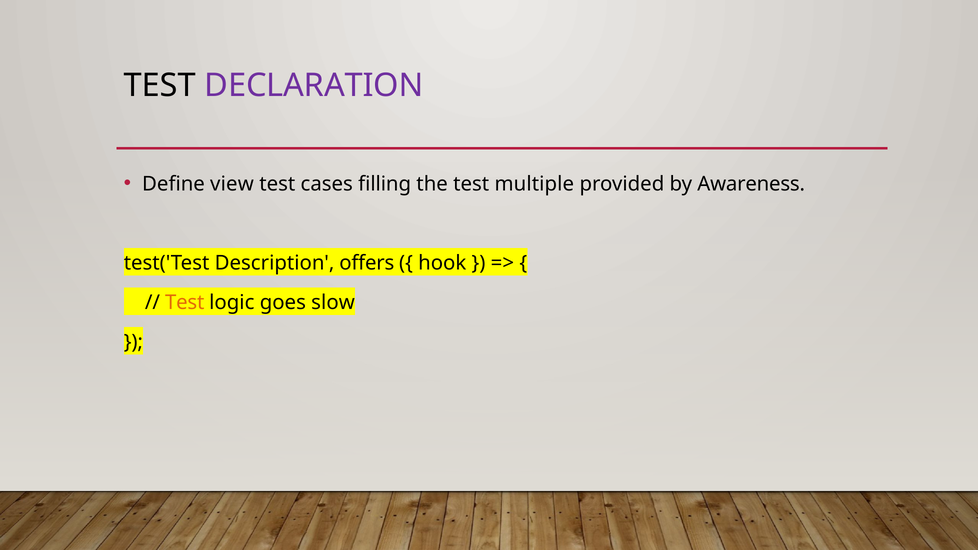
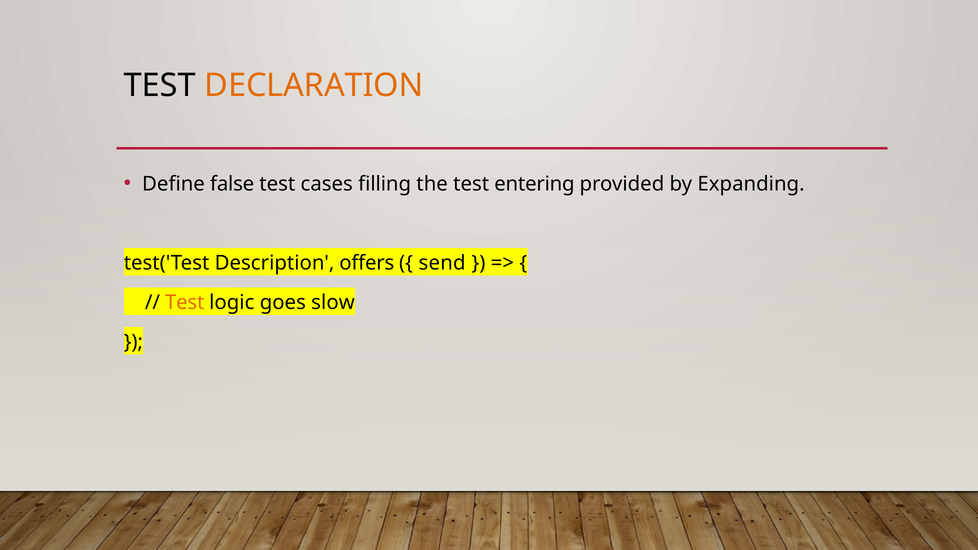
DECLARATION colour: purple -> orange
view: view -> false
multiple: multiple -> entering
Awareness: Awareness -> Expanding
hook: hook -> send
